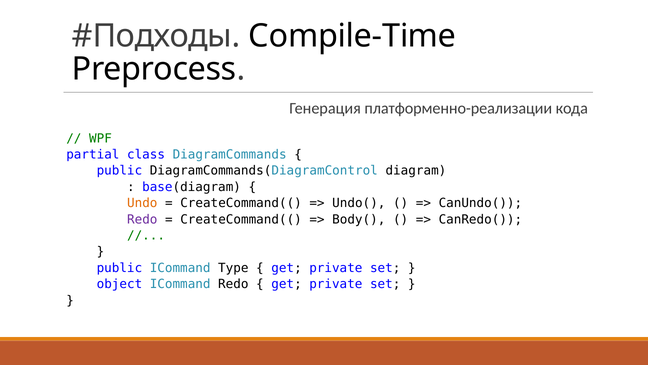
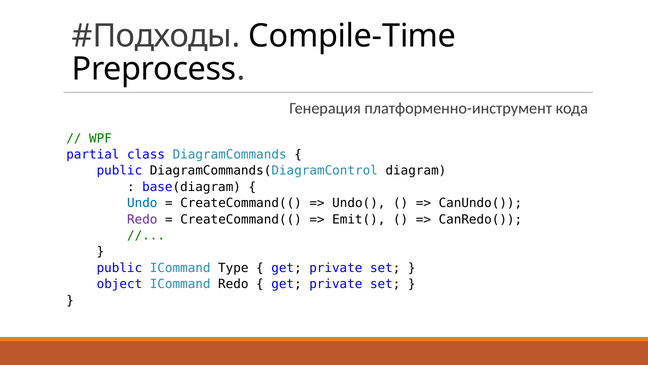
платформенно-реализации: платформенно-реализации -> платформенно-инструмент
Undo colour: orange -> blue
Body(: Body( -> Emit(
